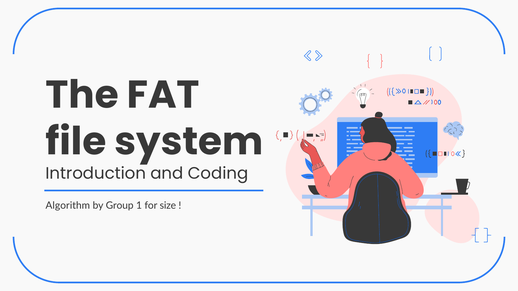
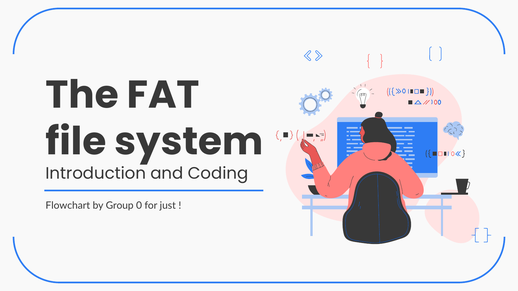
Algorithm: Algorithm -> Flowchart
1: 1 -> 0
size: size -> just
